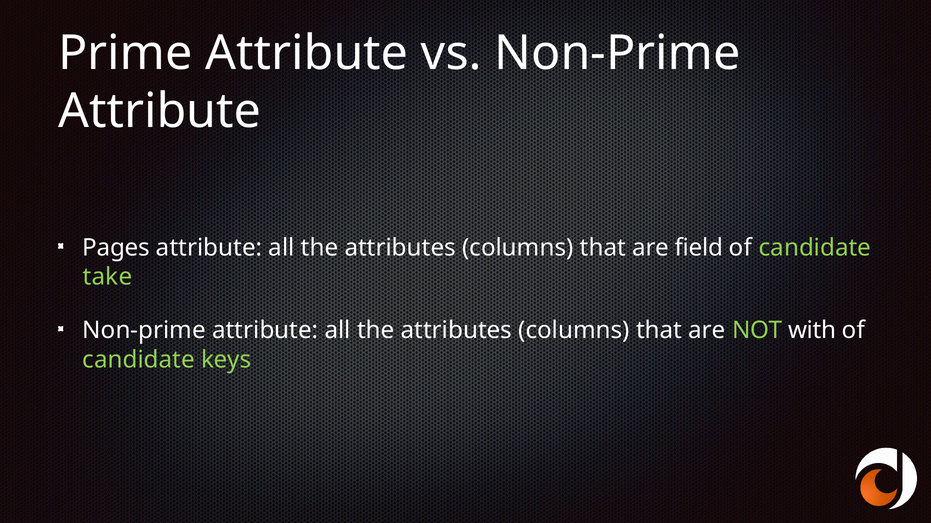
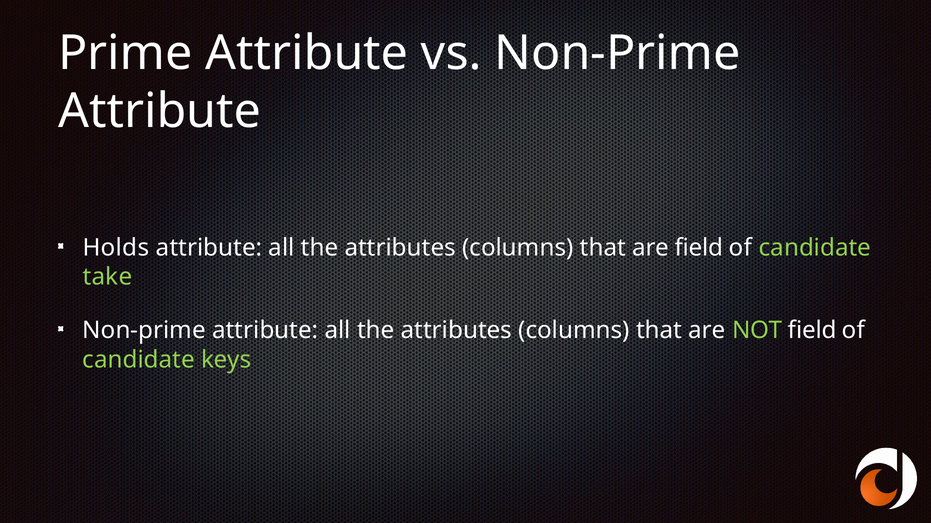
Pages: Pages -> Holds
NOT with: with -> field
